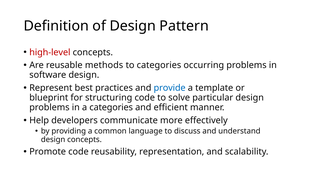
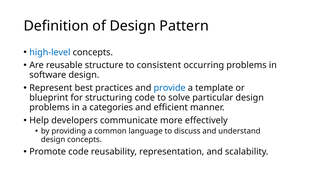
high-level colour: red -> blue
methods: methods -> structure
to categories: categories -> consistent
